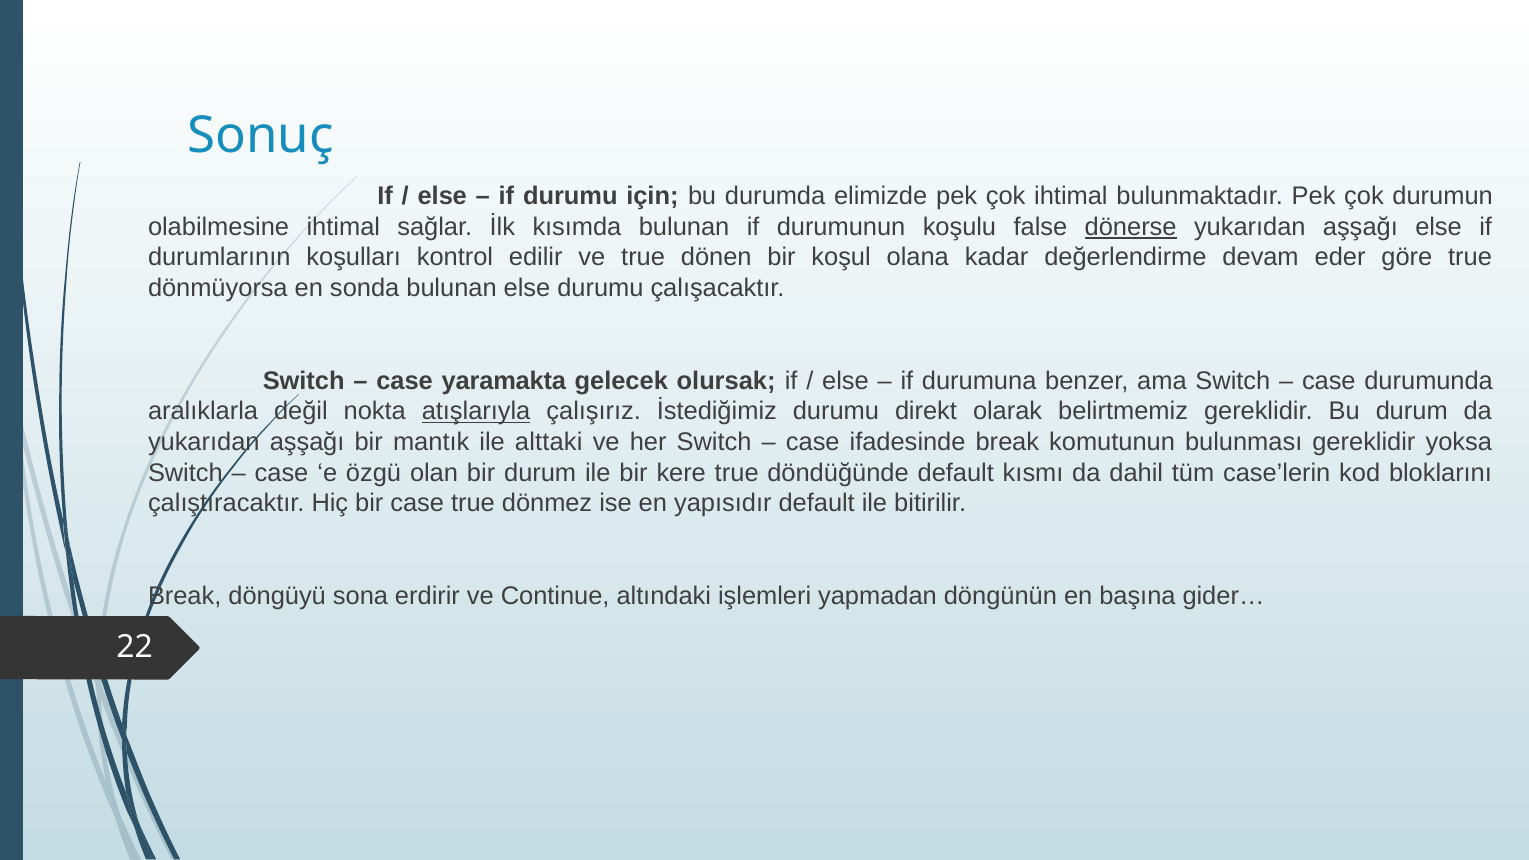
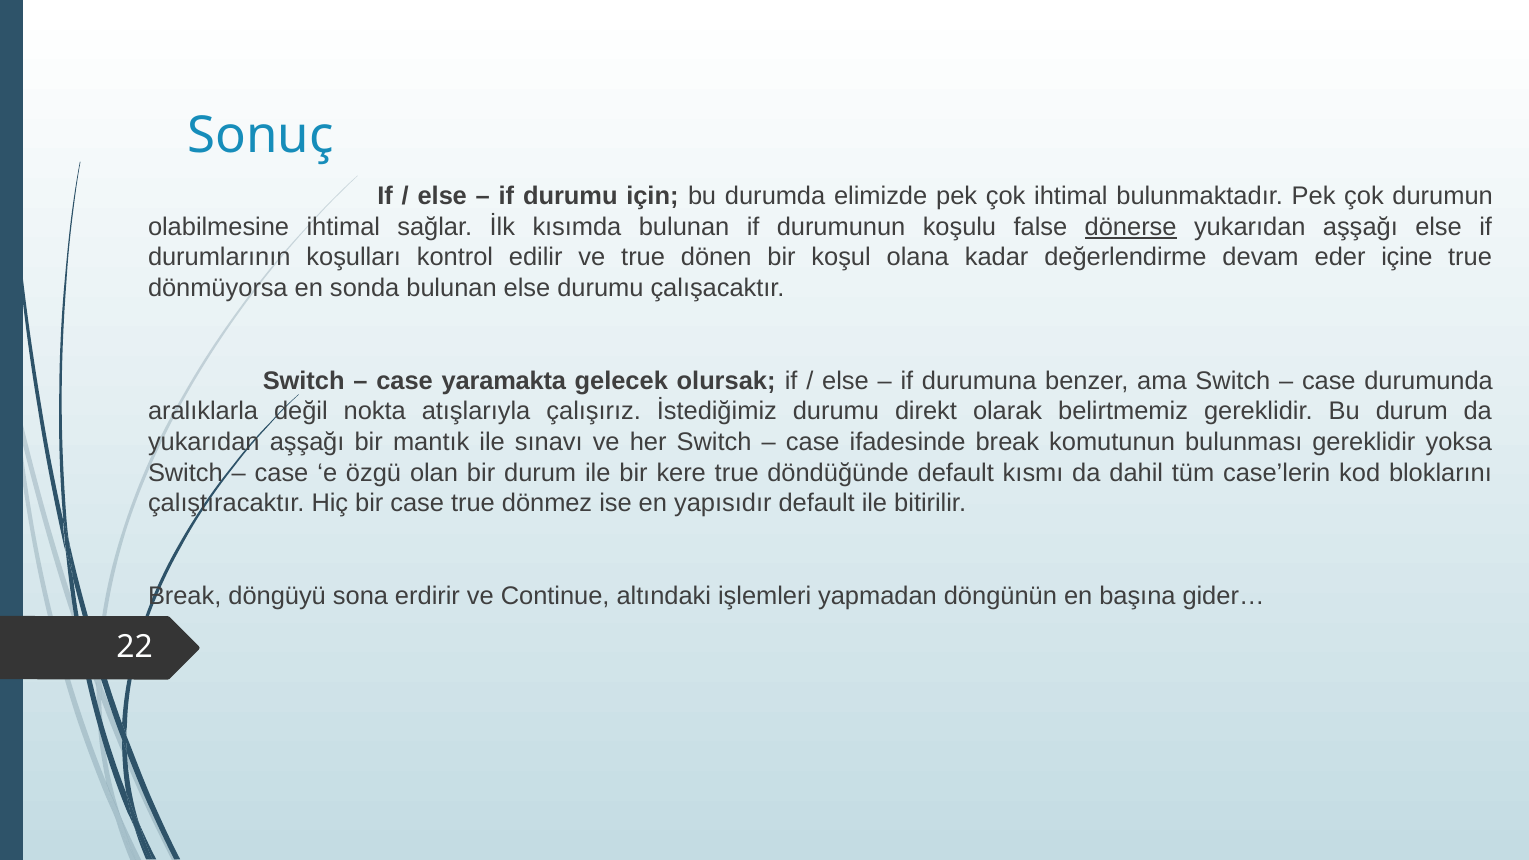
göre: göre -> içine
atışlarıyla underline: present -> none
alttaki: alttaki -> sınavı
